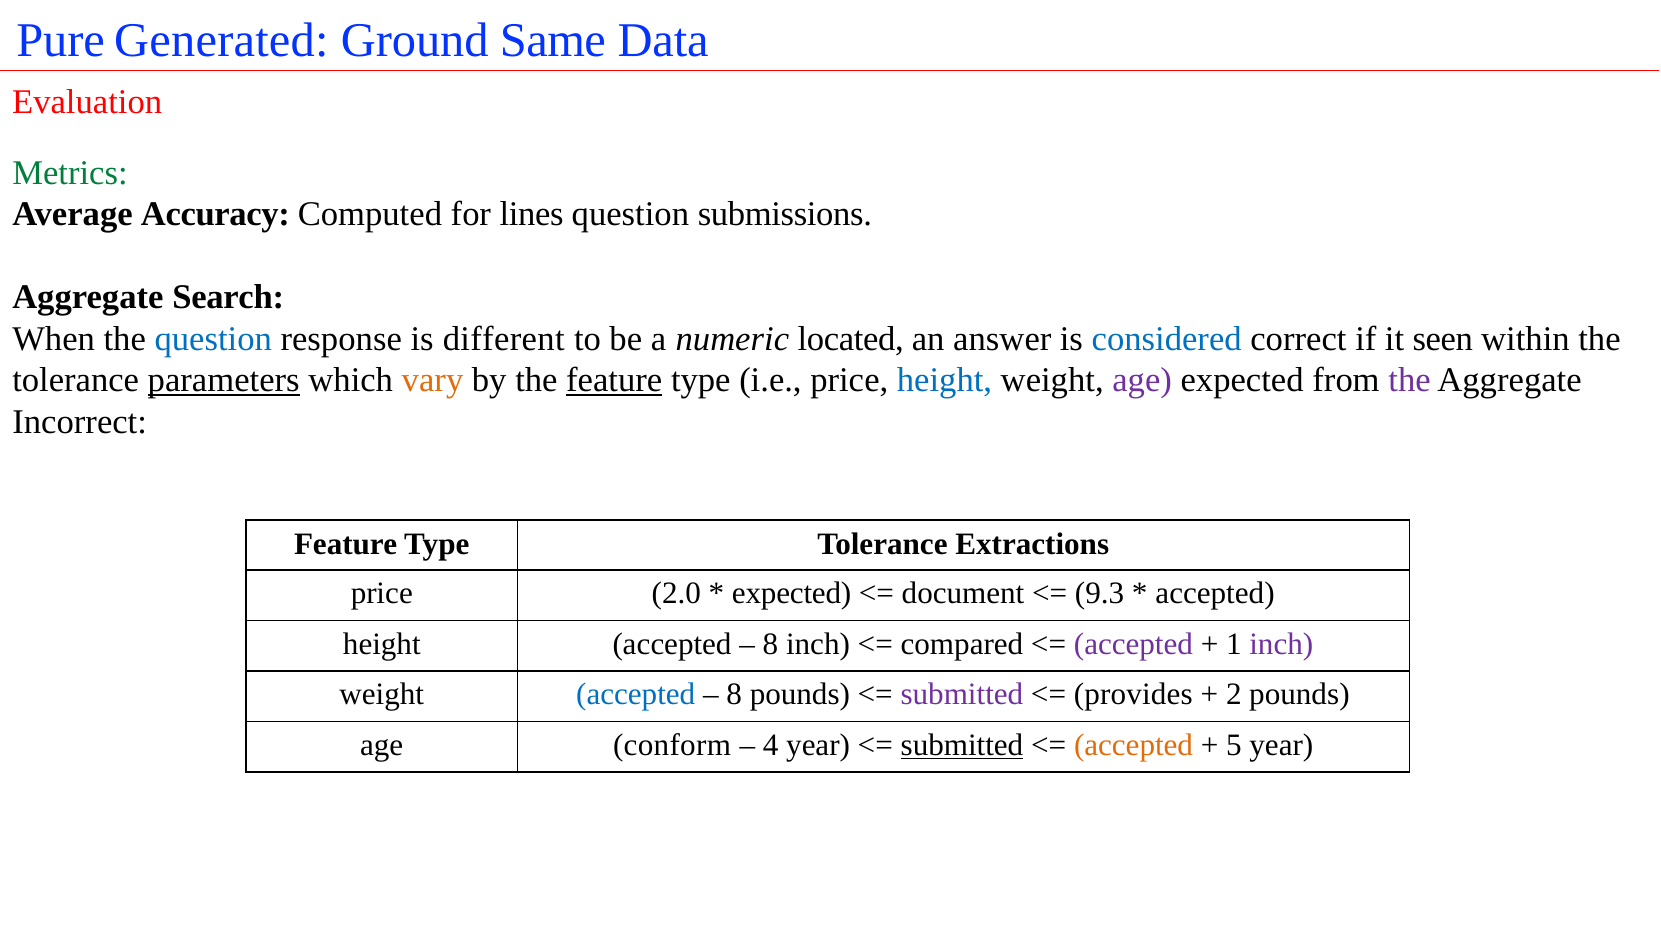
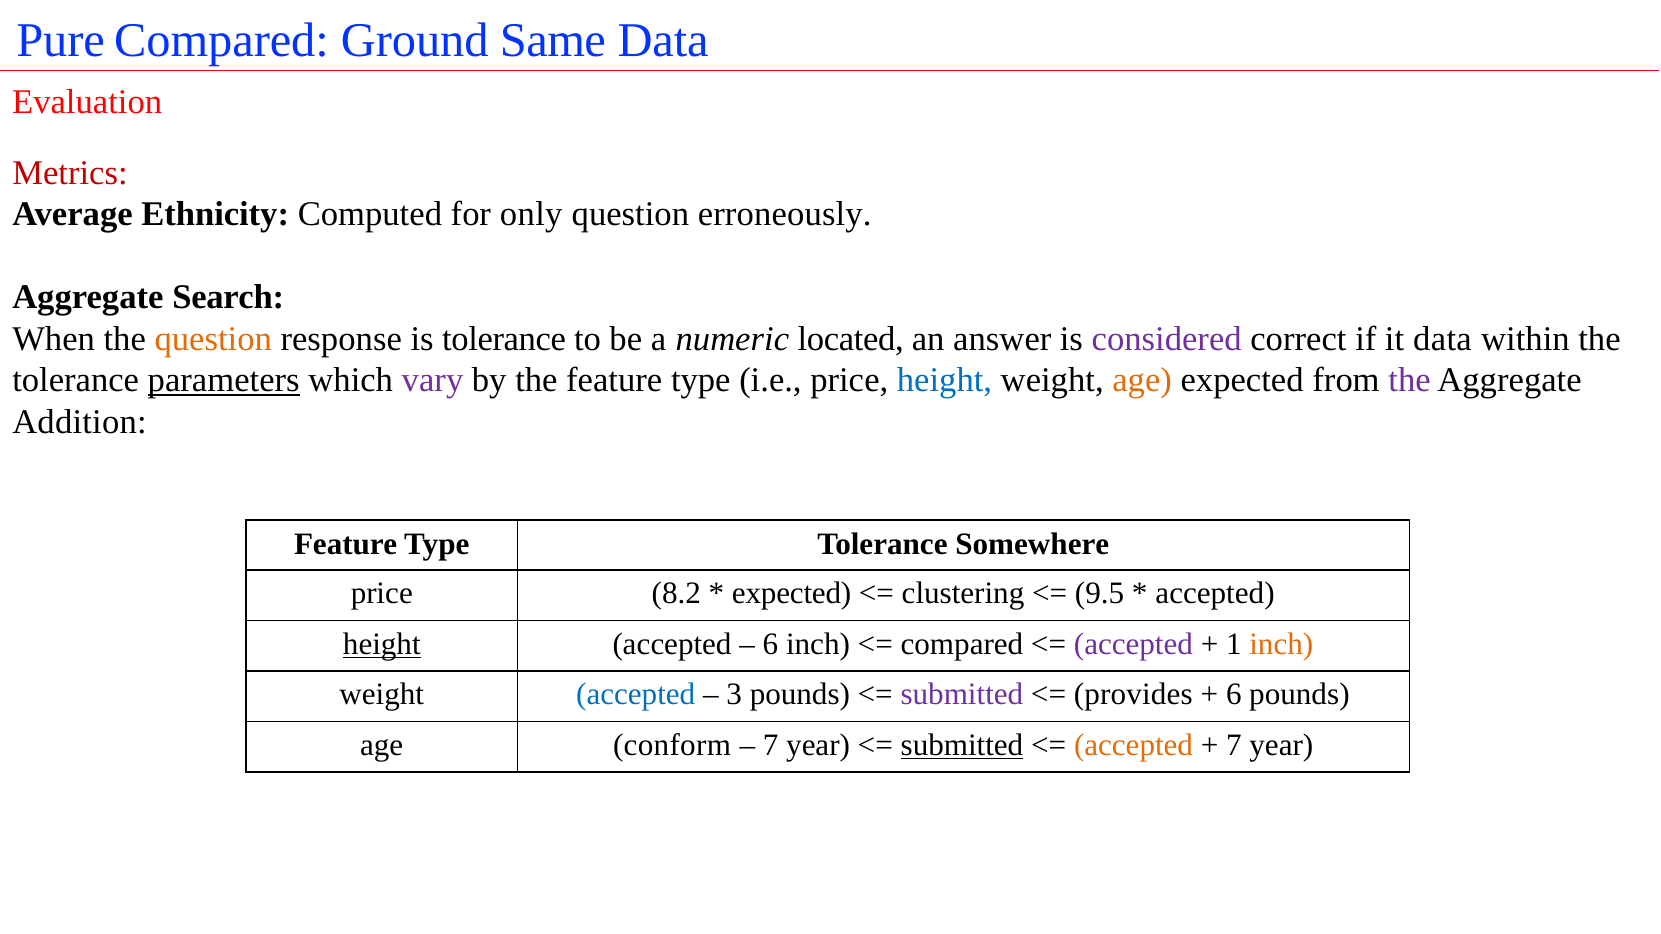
Pure Generated: Generated -> Compared
Metrics colour: green -> red
Accuracy: Accuracy -> Ethnicity
lines: lines -> only
submissions: submissions -> erroneously
question at (213, 339) colour: blue -> orange
is different: different -> tolerance
considered colour: blue -> purple
it seen: seen -> data
vary colour: orange -> purple
feature at (614, 381) underline: present -> none
age at (1142, 381) colour: purple -> orange
Incorrect: Incorrect -> Addition
Extractions: Extractions -> Somewhere
2.0: 2.0 -> 8.2
document: document -> clustering
9.3: 9.3 -> 9.5
height at (382, 644) underline: none -> present
8 at (770, 644): 8 -> 6
inch at (1281, 644) colour: purple -> orange
8 at (734, 695): 8 -> 3
2 at (1234, 695): 2 -> 6
4 at (771, 745): 4 -> 7
5 at (1234, 745): 5 -> 7
